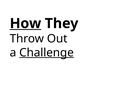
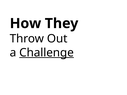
How underline: present -> none
